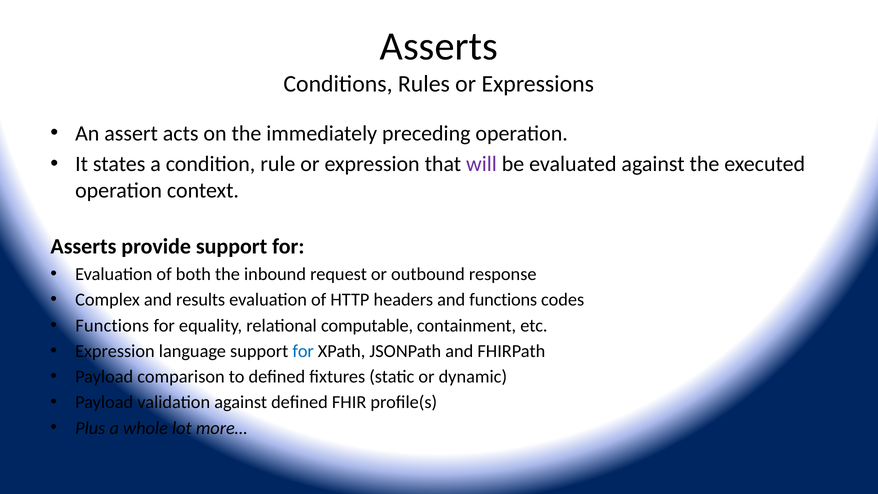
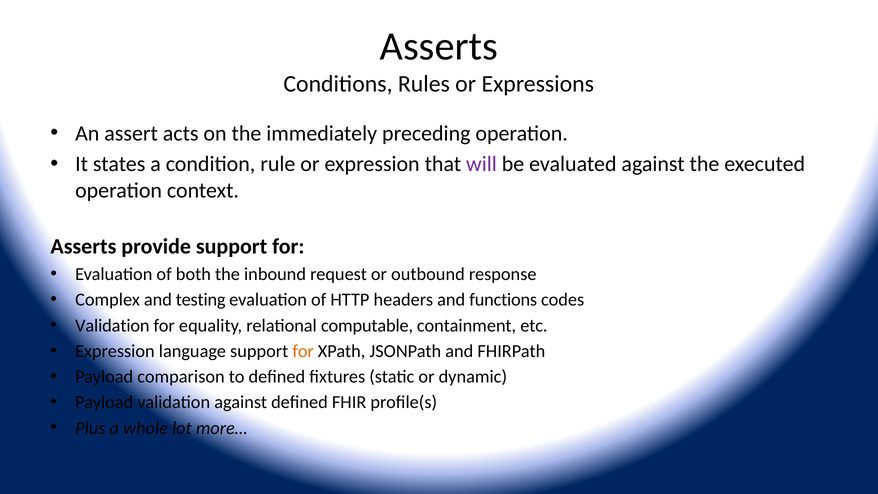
results: results -> testing
Functions at (112, 325): Functions -> Validation
for at (303, 351) colour: blue -> orange
